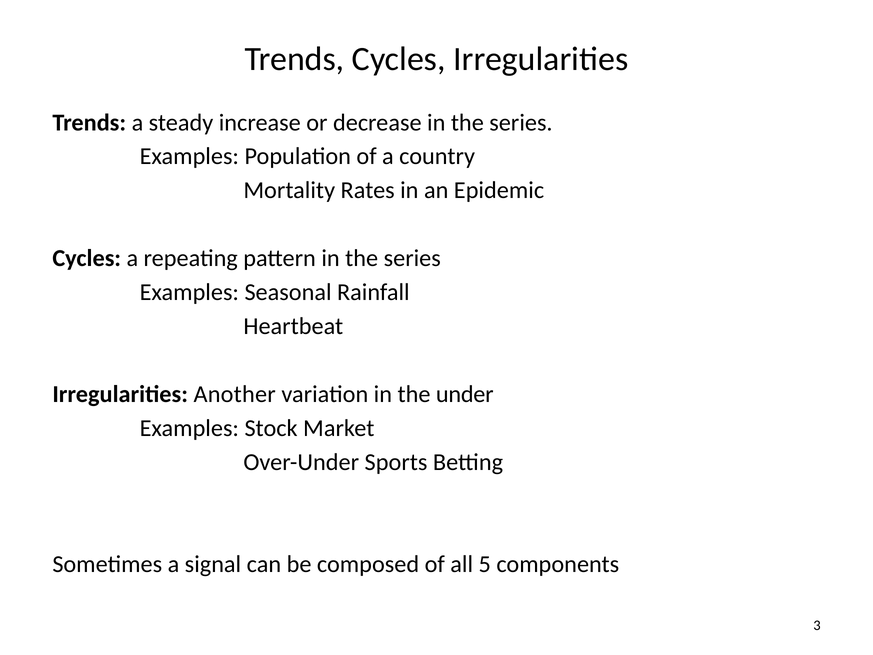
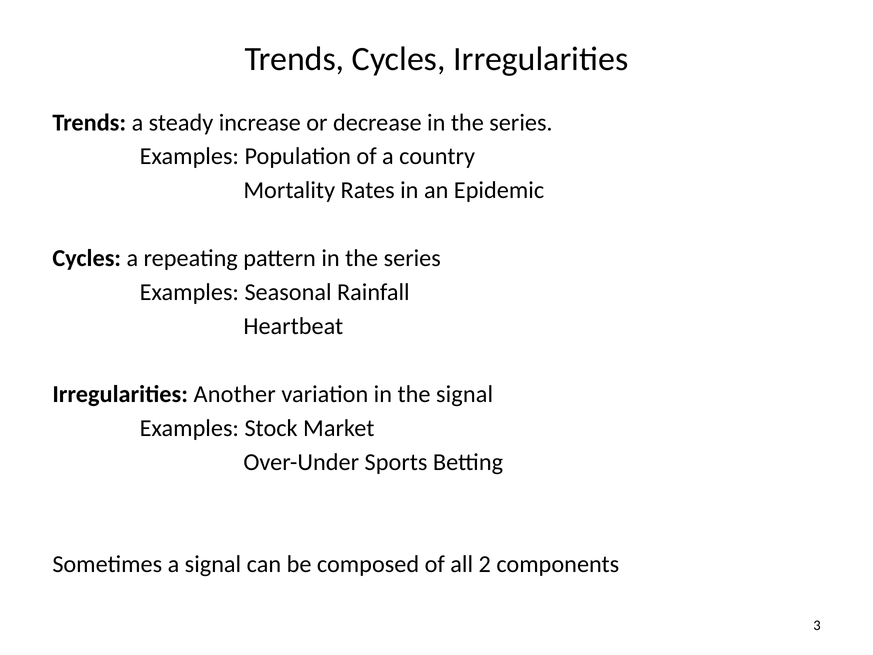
the under: under -> signal
5: 5 -> 2
